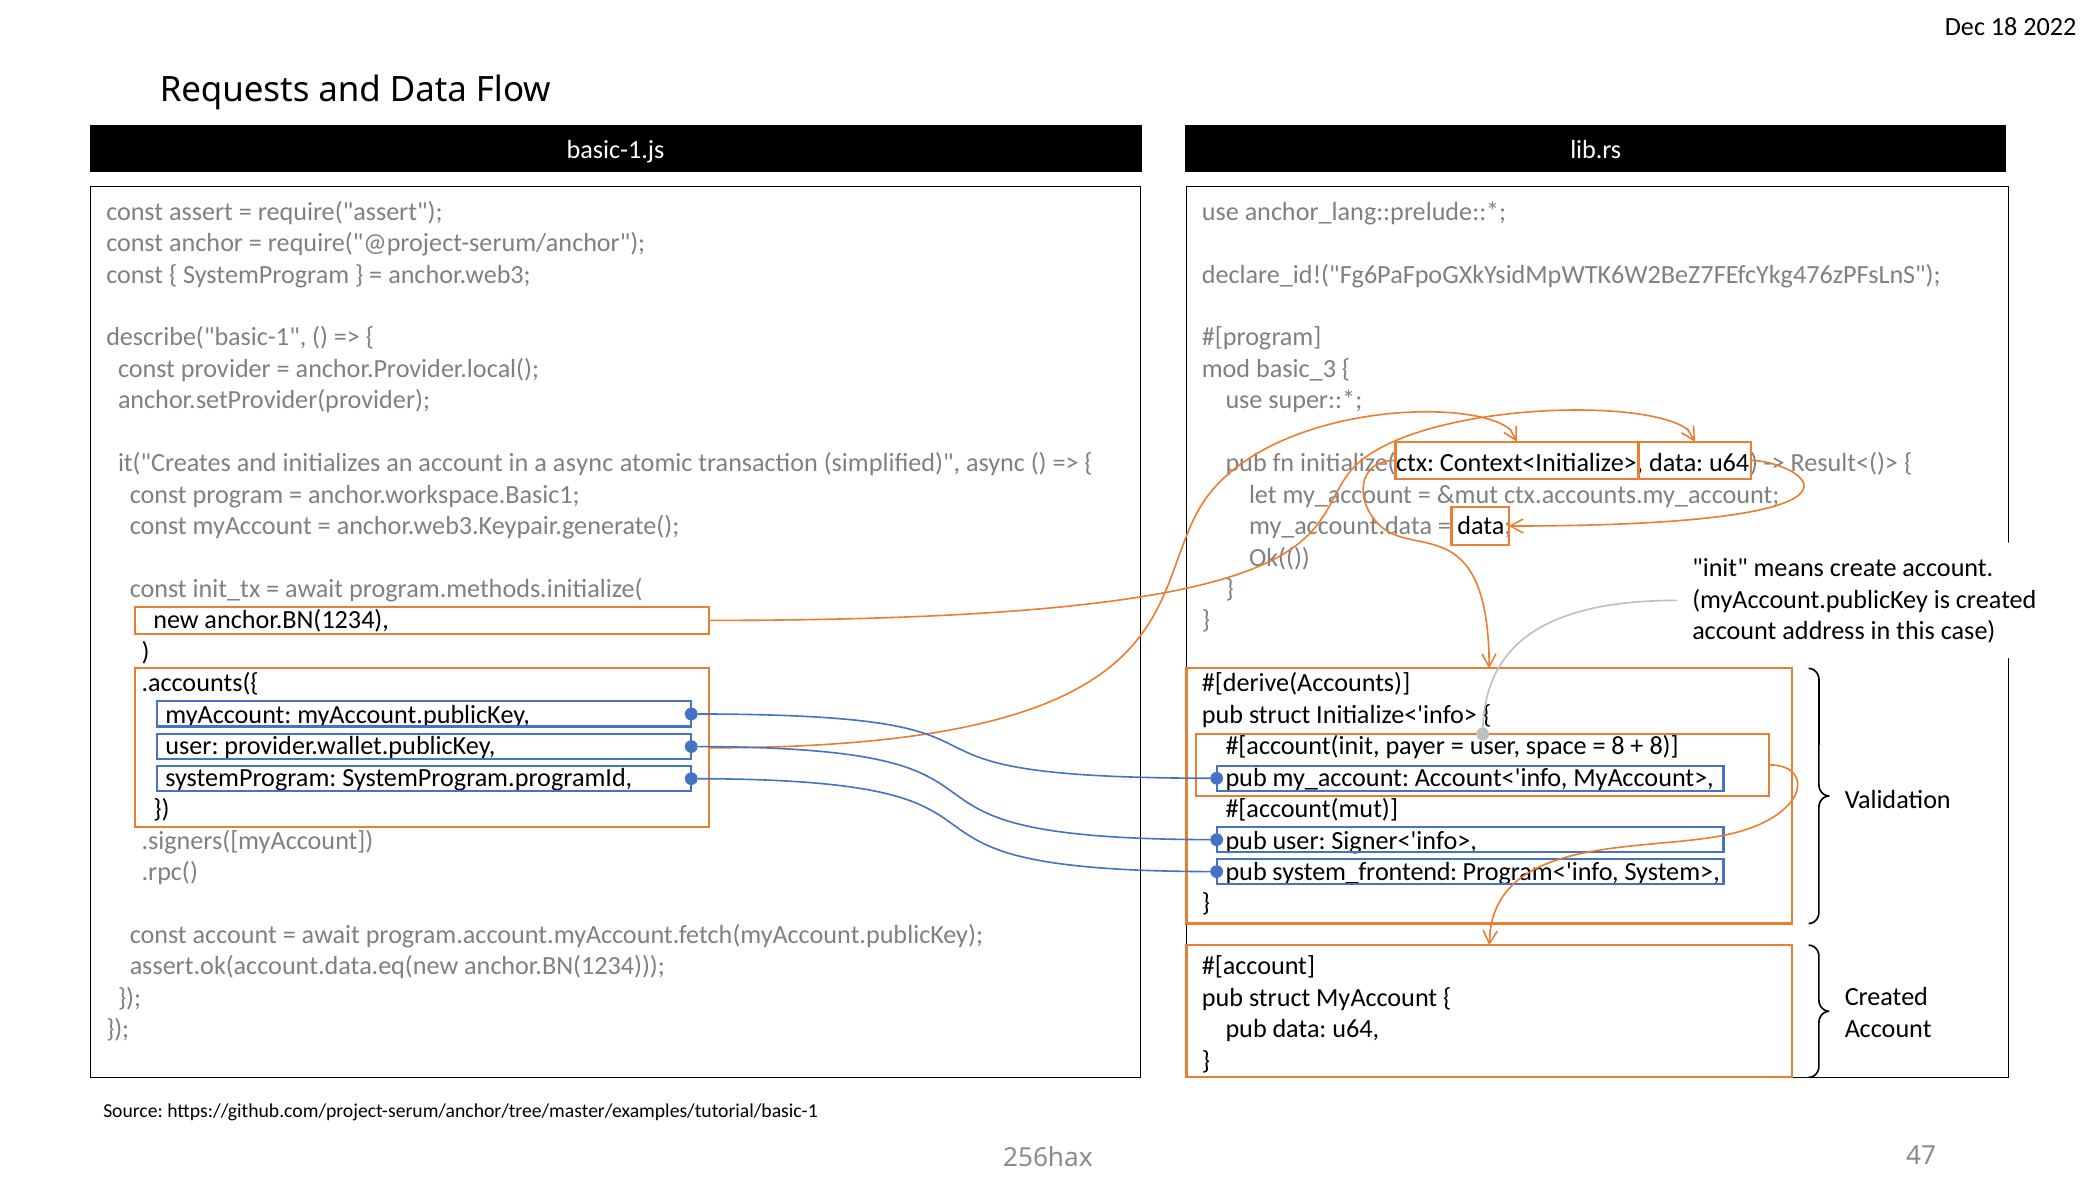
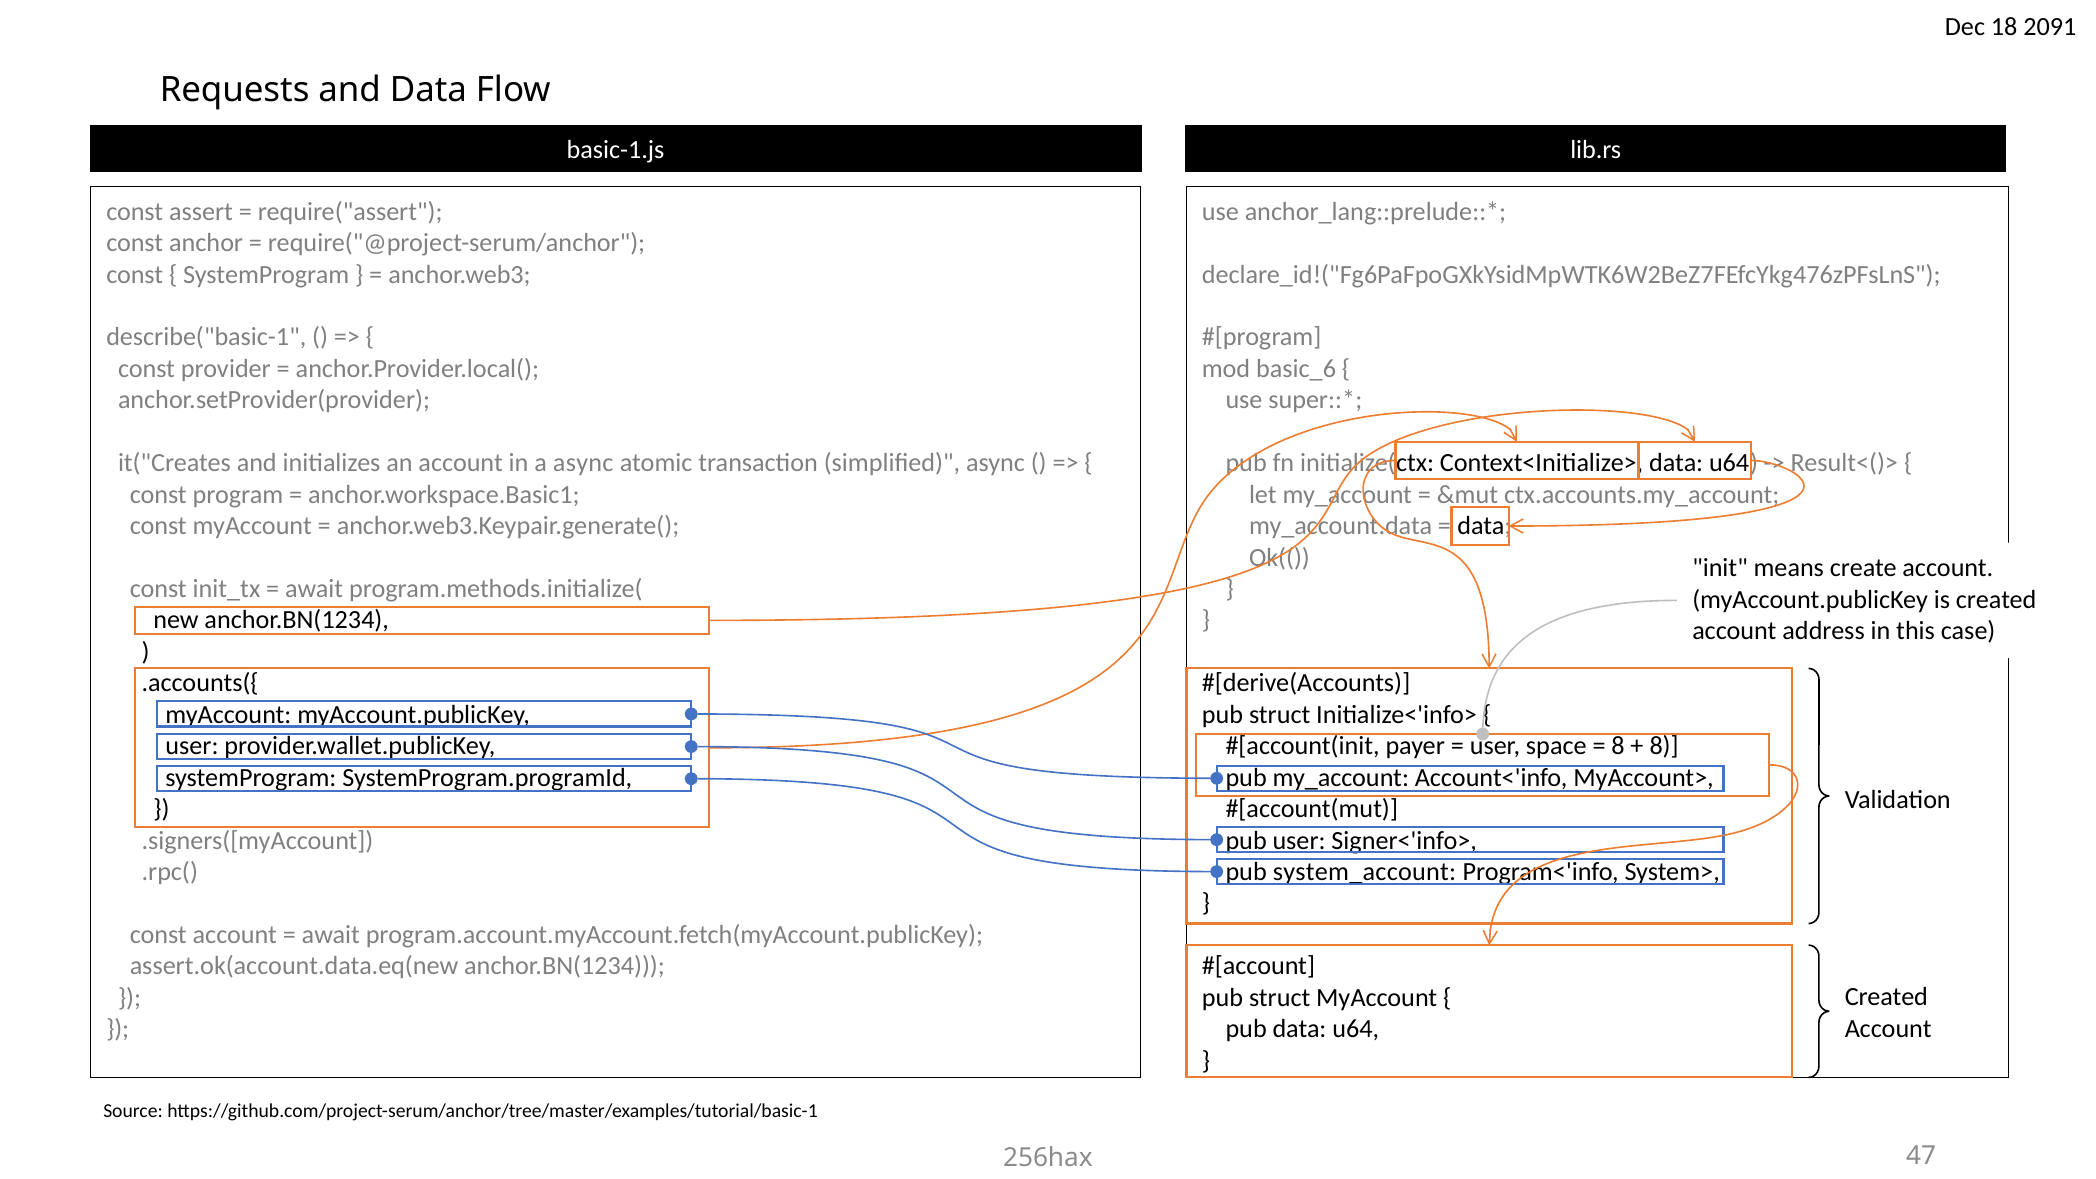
2022: 2022 -> 2091
basic_3: basic_3 -> basic_6
system_frontend: system_frontend -> system_account
